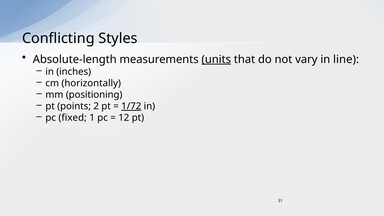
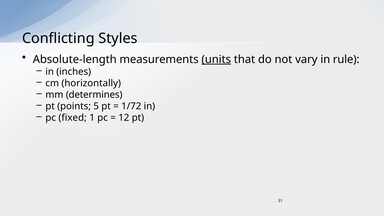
line: line -> rule
positioning: positioning -> determines
2: 2 -> 5
1/72 underline: present -> none
